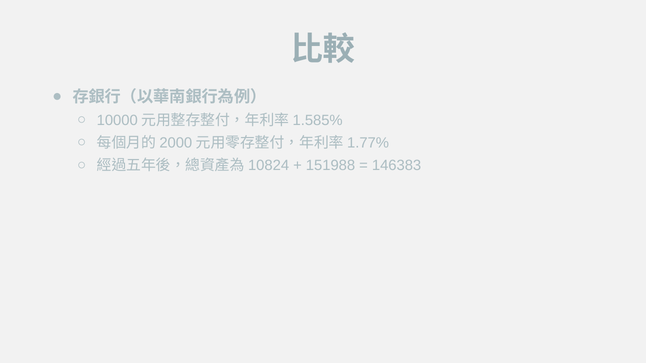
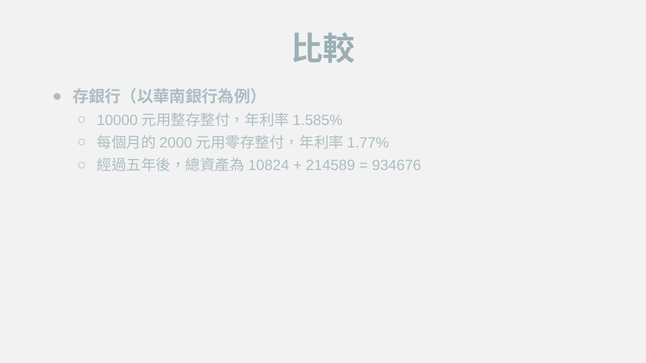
151988: 151988 -> 214589
146383: 146383 -> 934676
